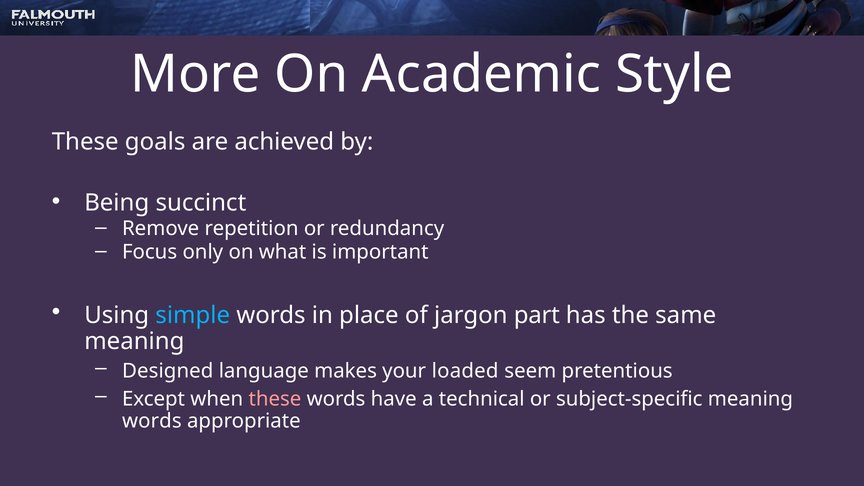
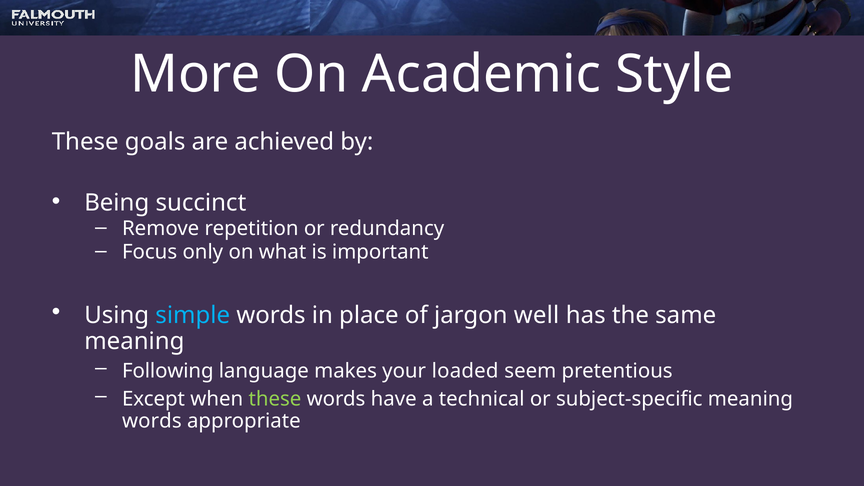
part: part -> well
Designed: Designed -> Following
these at (275, 399) colour: pink -> light green
